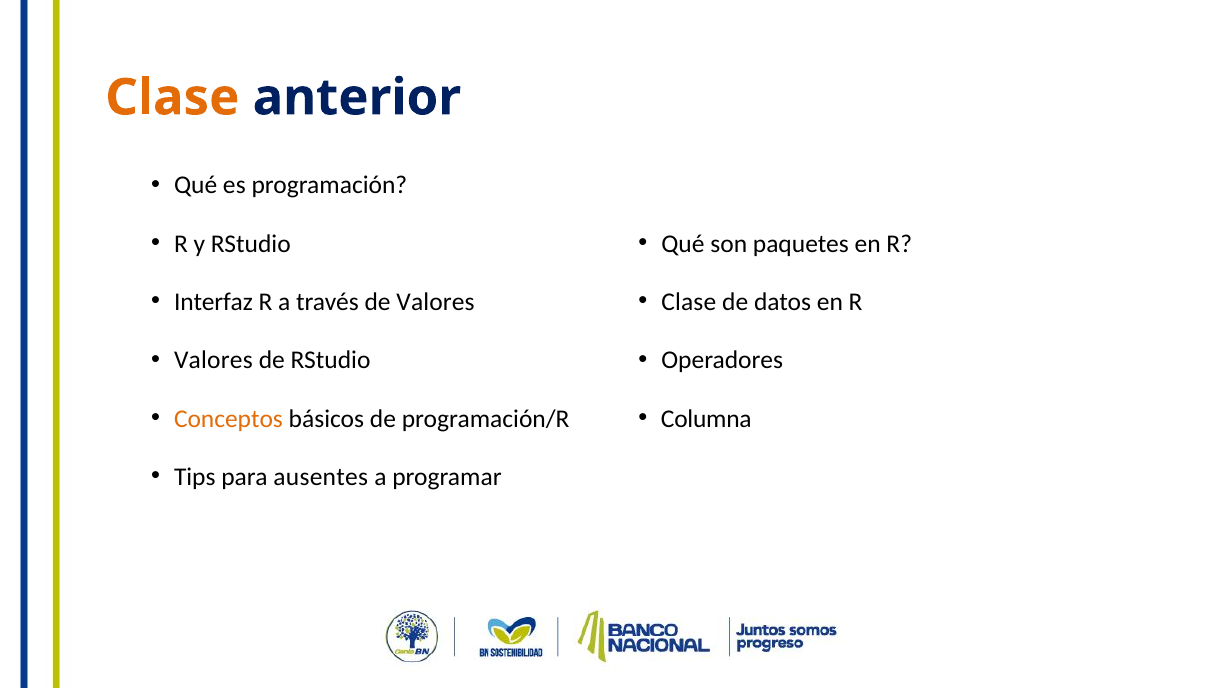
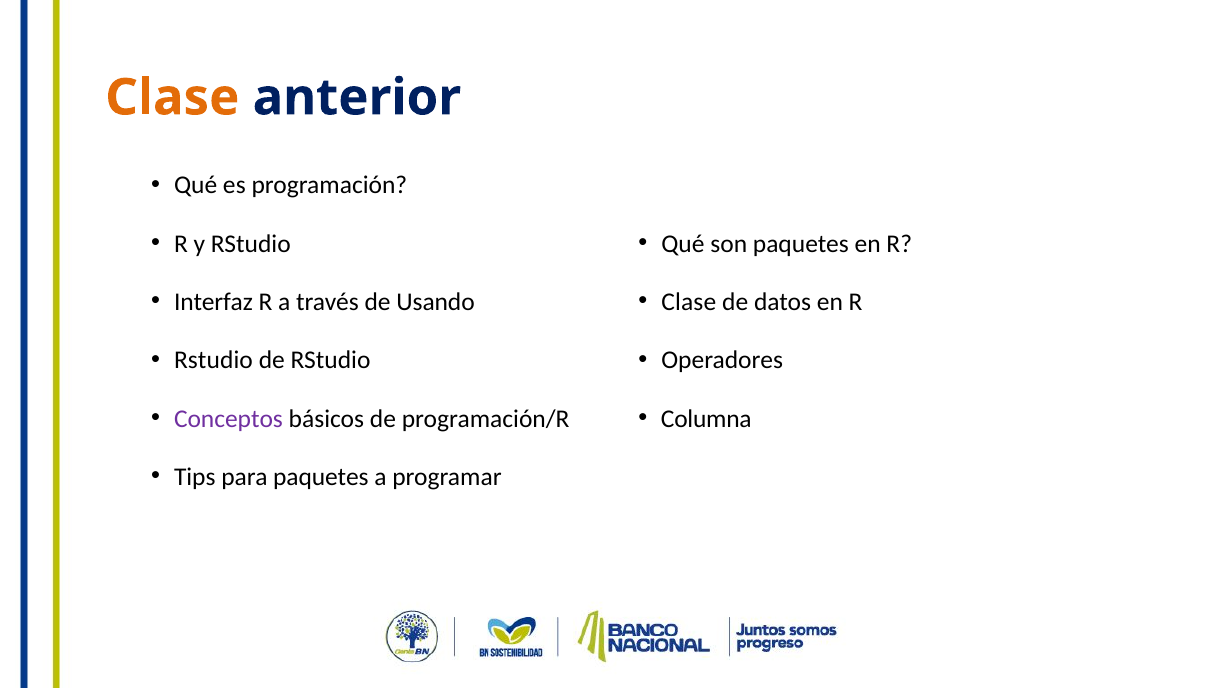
de Valores: Valores -> Usando
Valores at (213, 360): Valores -> Rstudio
Conceptos colour: orange -> purple
para ausentes: ausentes -> paquetes
